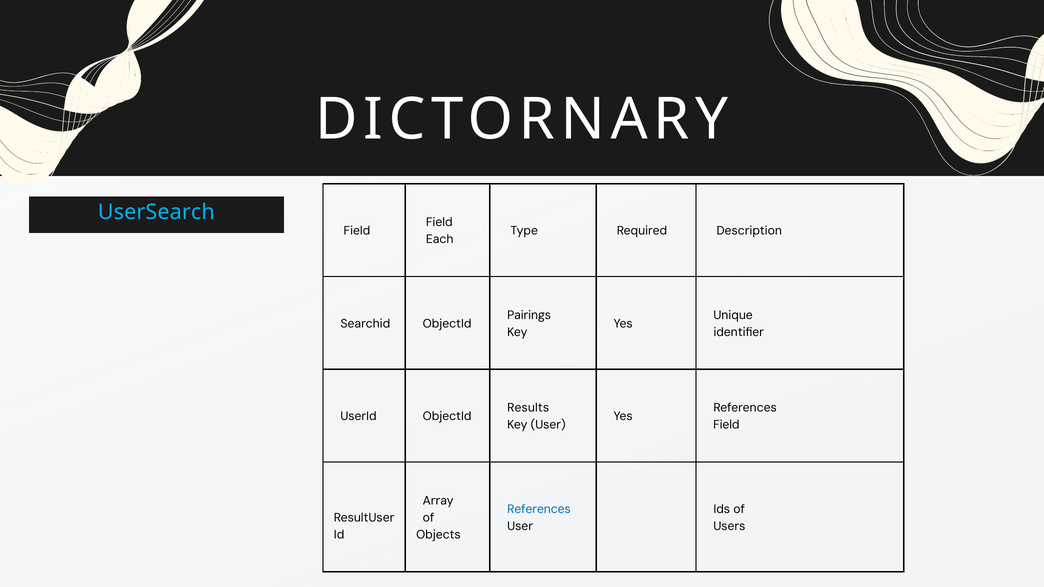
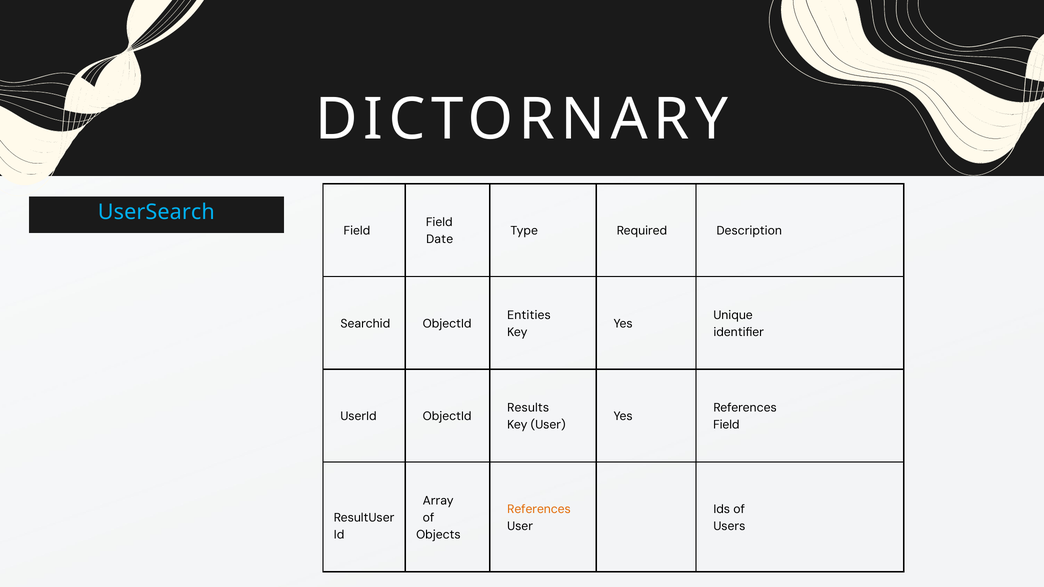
Each: Each -> Date
Pairings: Pairings -> Entities
References at (539, 509) colour: blue -> orange
